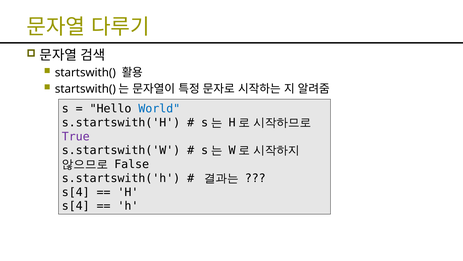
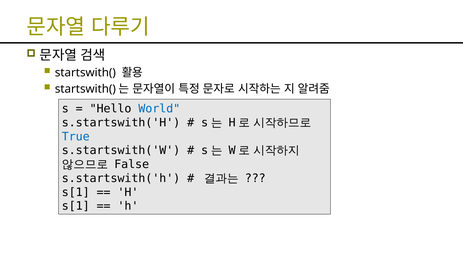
True colour: purple -> blue
s[4 at (76, 192): s[4 -> s[1
s[4 at (76, 206): s[4 -> s[1
